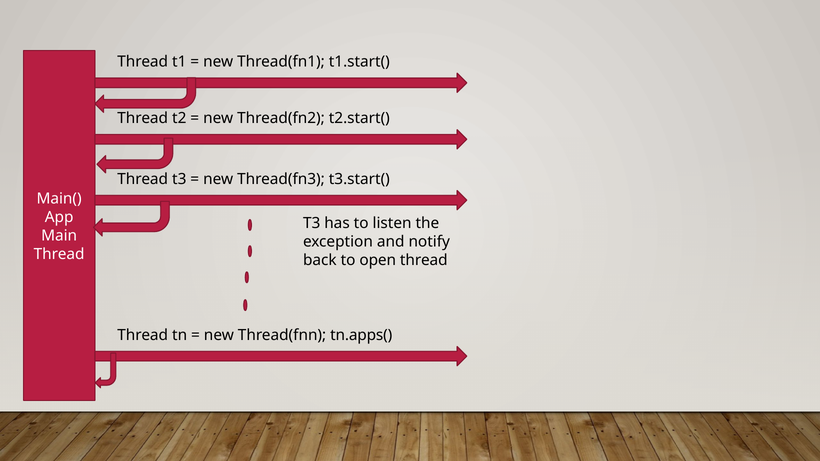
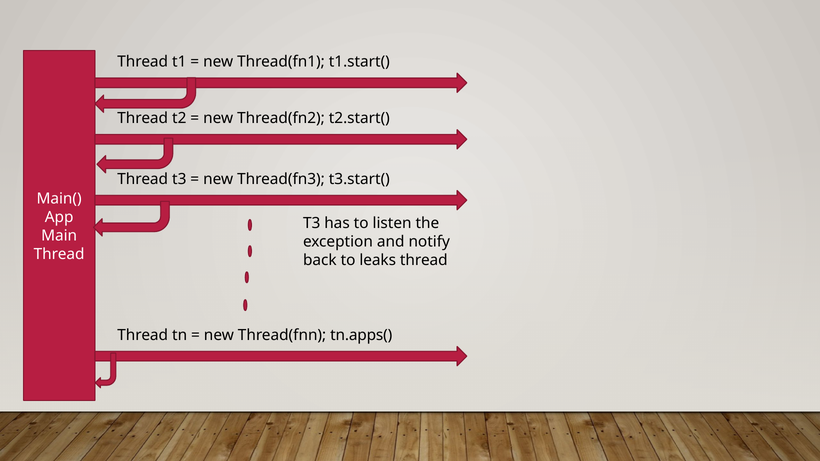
open: open -> leaks
